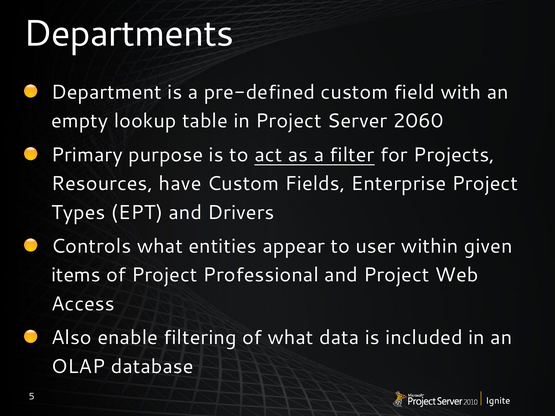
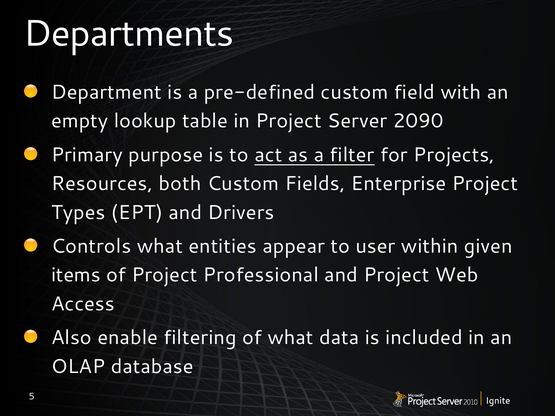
2060: 2060 -> 2090
have: have -> both
